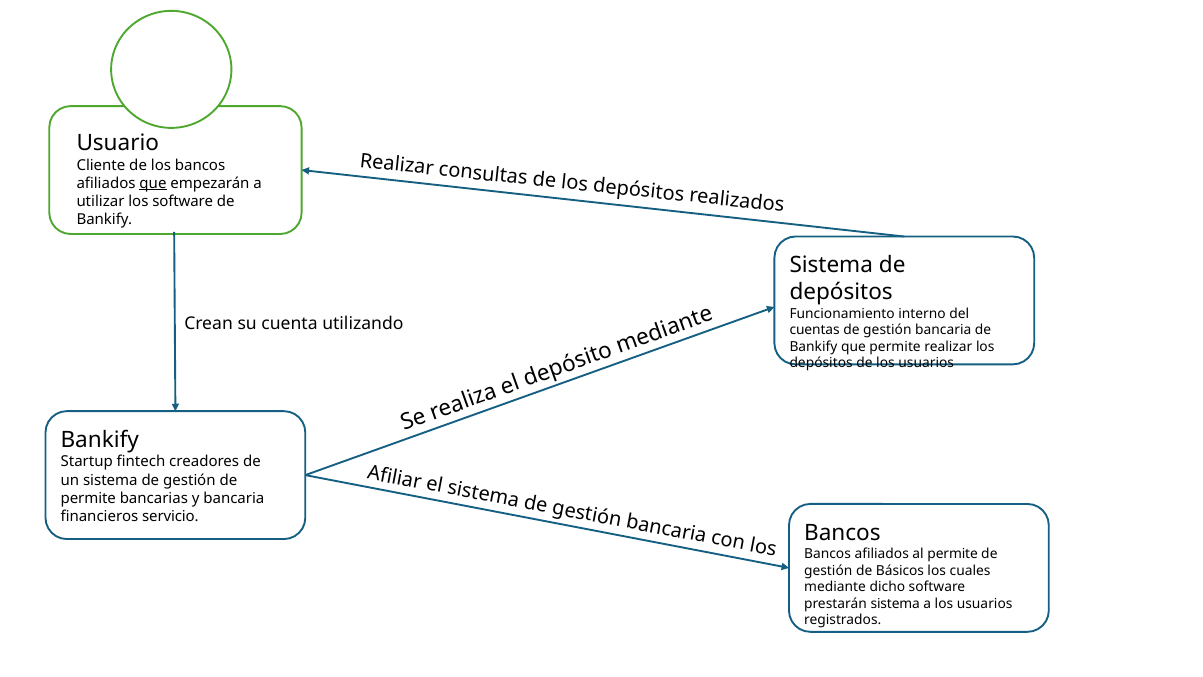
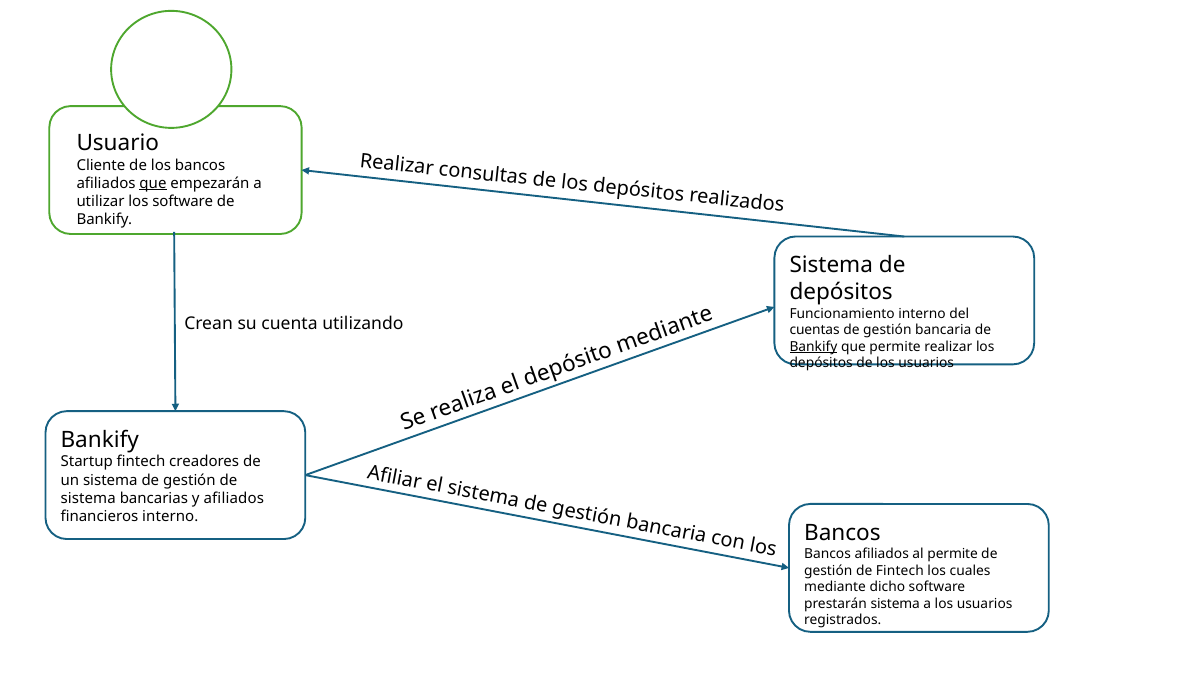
Bankify at (813, 347) underline: none -> present
permite at (88, 498): permite -> sistema
y bancaria: bancaria -> afiliados
financieros servicio: servicio -> interno
de Básicos: Básicos -> Fintech
